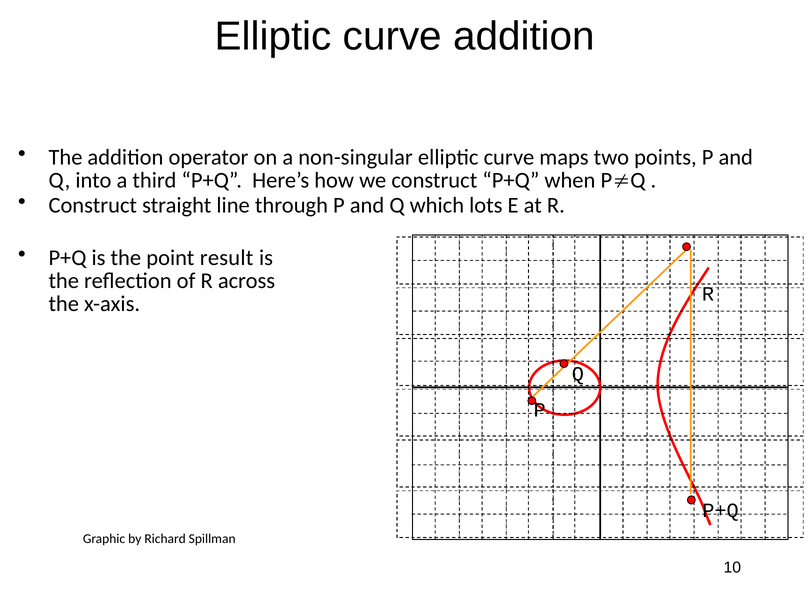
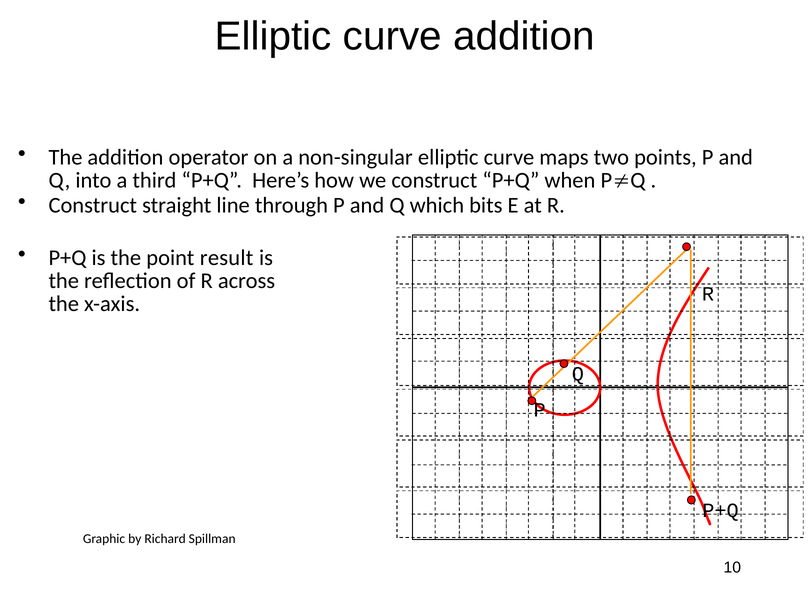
lots: lots -> bits
